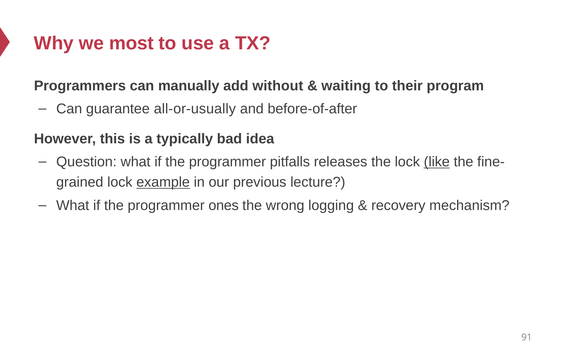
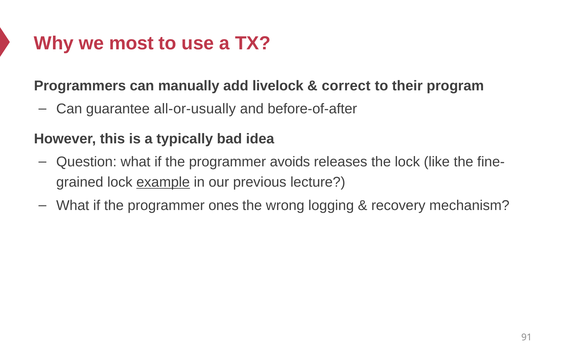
without: without -> livelock
waiting: waiting -> correct
pitfalls: pitfalls -> avoids
like underline: present -> none
